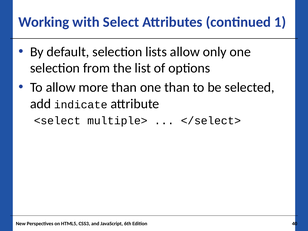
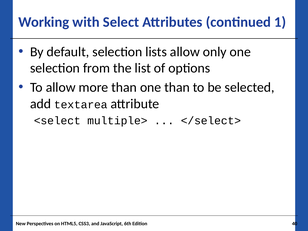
indicate: indicate -> textarea
